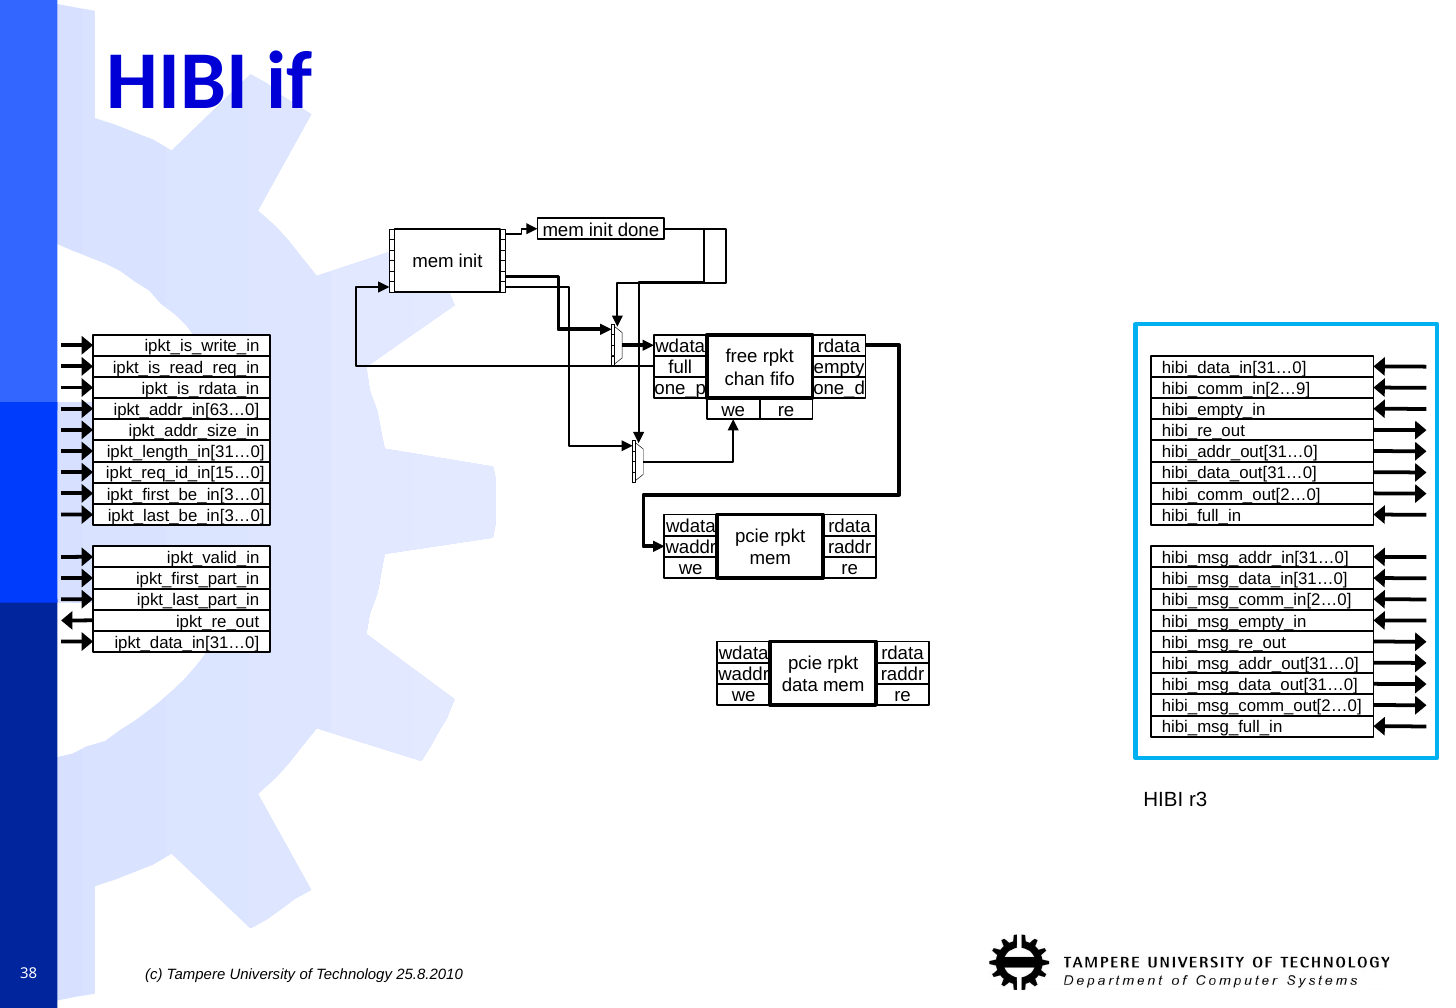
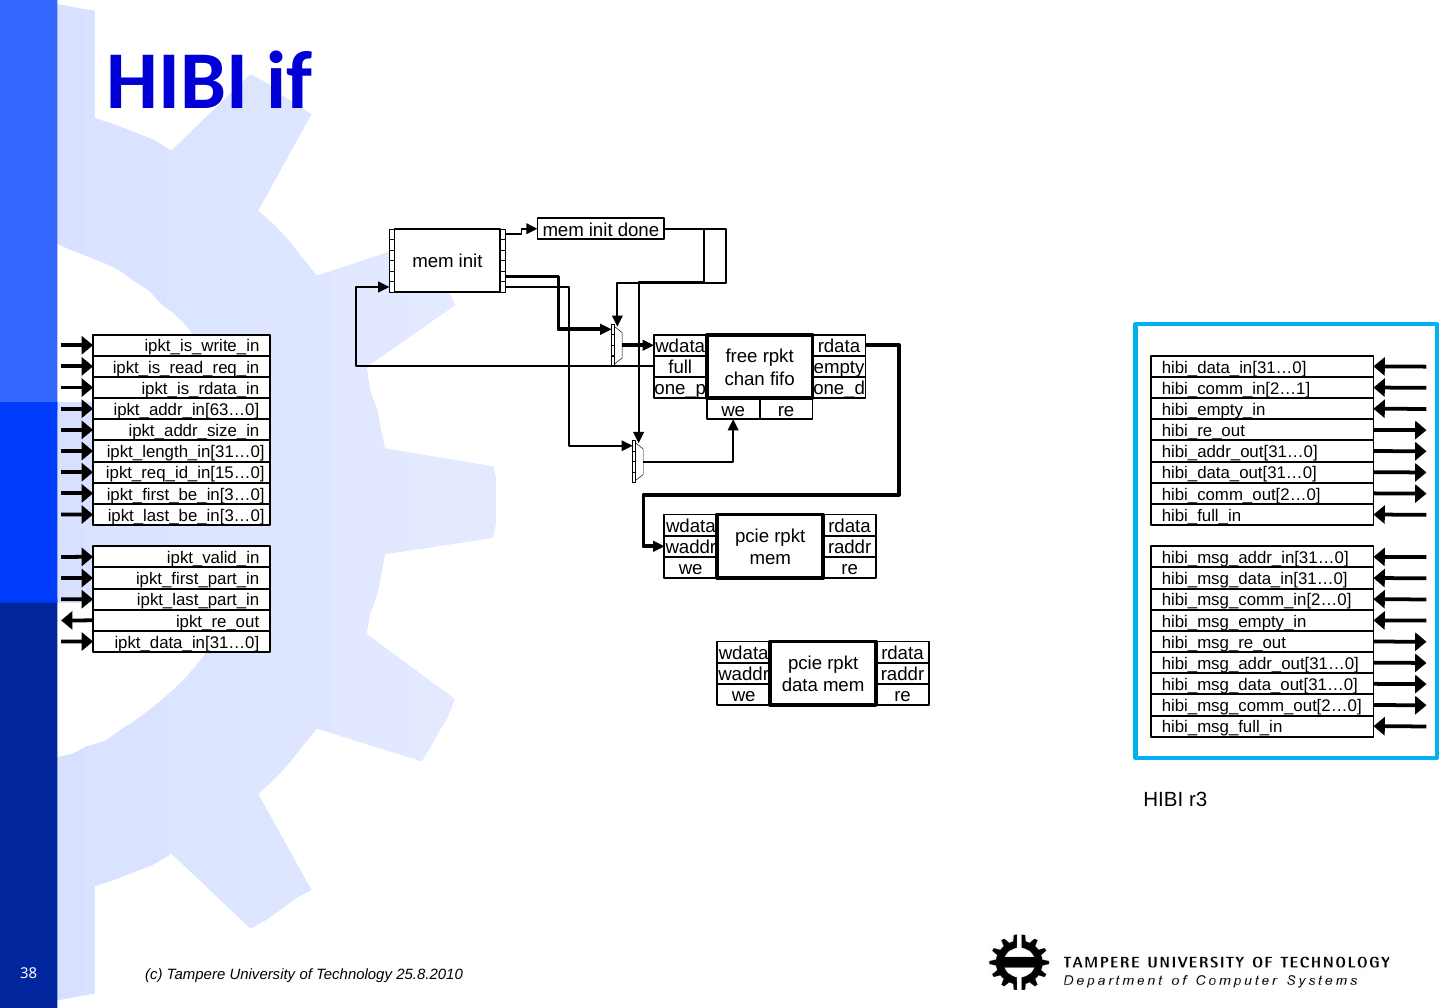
hibi_comm_in[2…9: hibi_comm_in[2…9 -> hibi_comm_in[2…1
